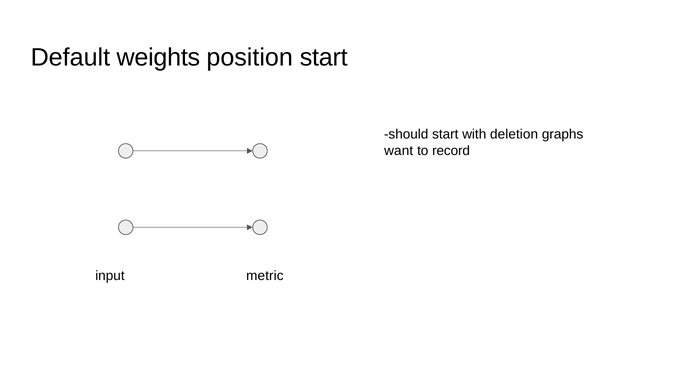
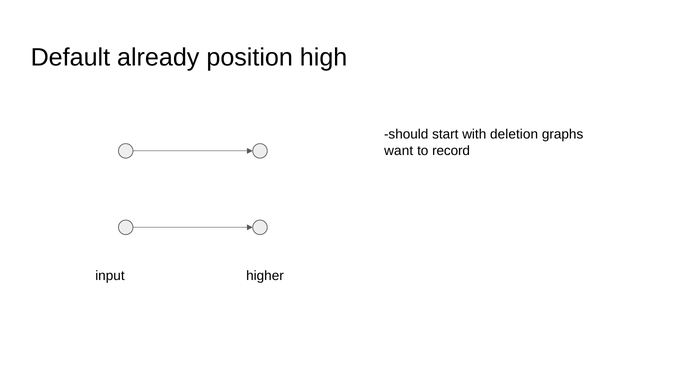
weights: weights -> already
position start: start -> high
metric: metric -> higher
